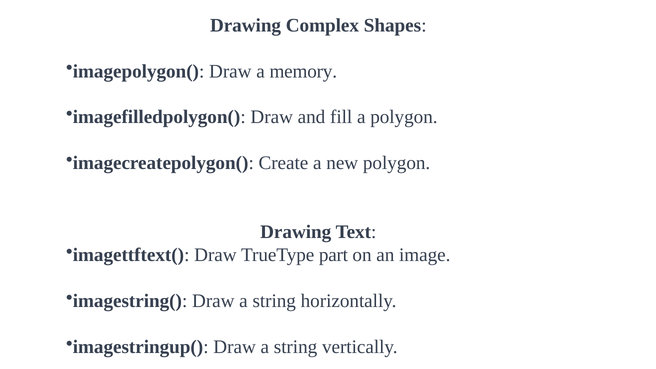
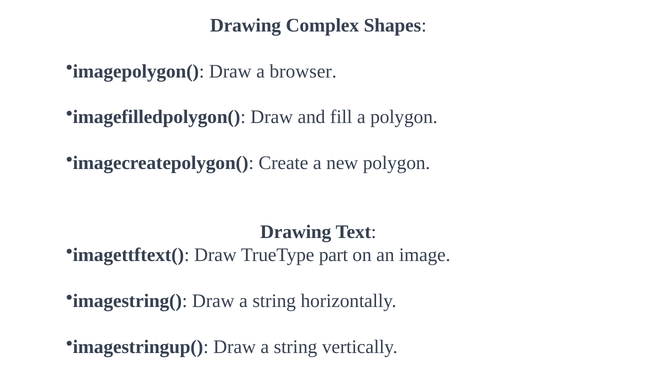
memory: memory -> browser
